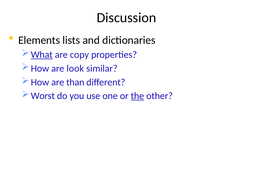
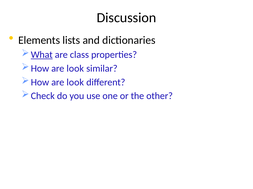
copy: copy -> class
than at (75, 83): than -> look
Worst: Worst -> Check
the underline: present -> none
